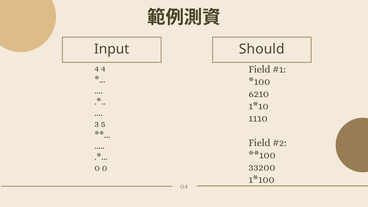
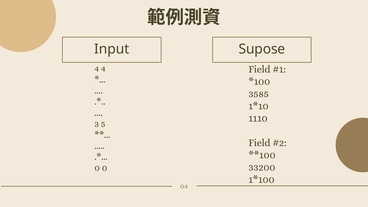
Should: Should -> Supose
6210: 6210 -> 3585
